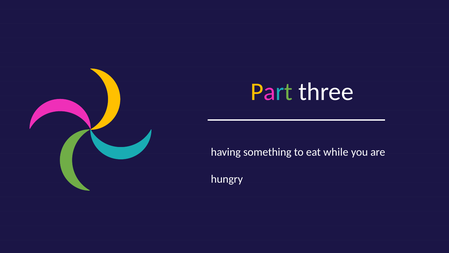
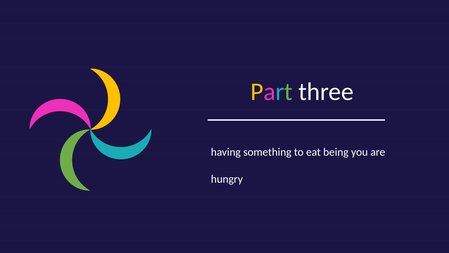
while: while -> being
